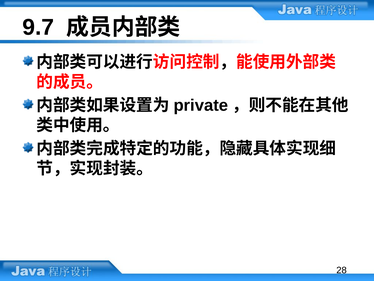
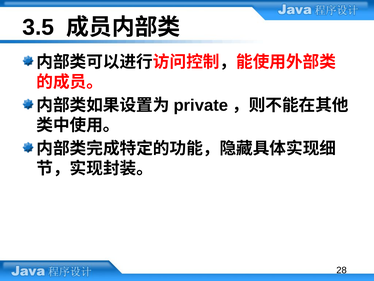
9.7: 9.7 -> 3.5
